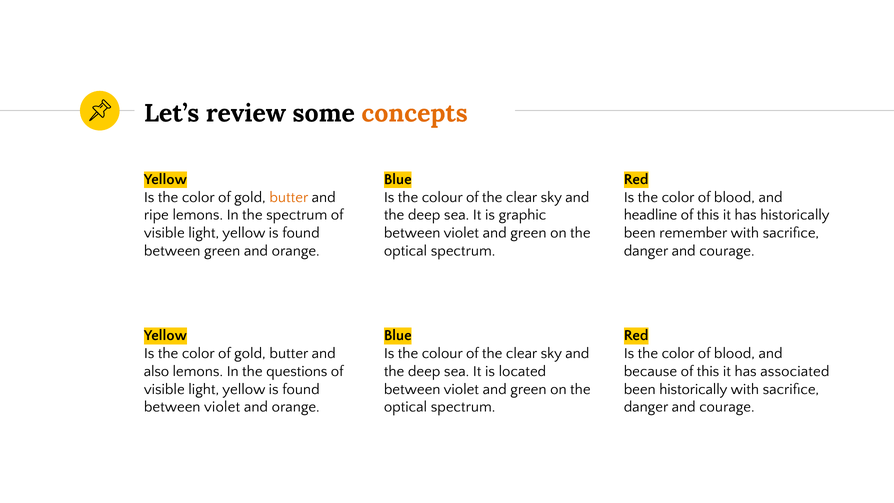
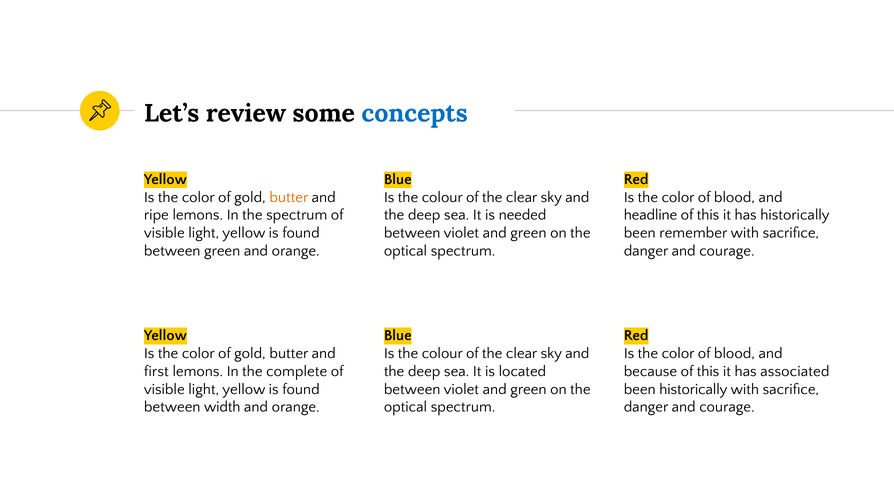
concepts colour: orange -> blue
graphic: graphic -> needed
also: also -> first
questions: questions -> complete
violet at (222, 407): violet -> width
